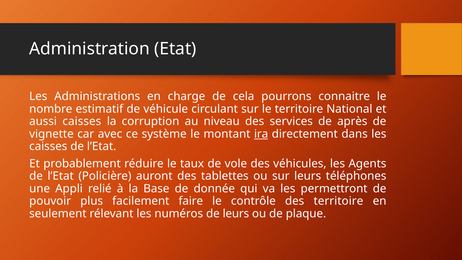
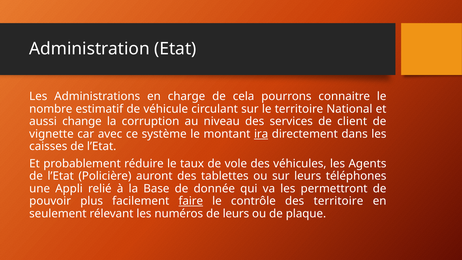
aussi caisses: caisses -> change
après: après -> client
faire underline: none -> present
